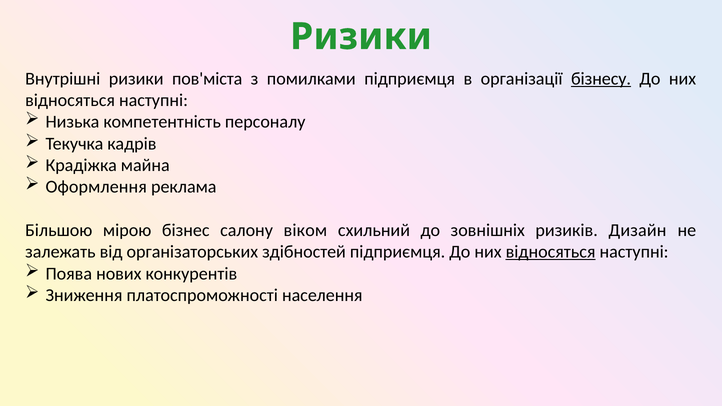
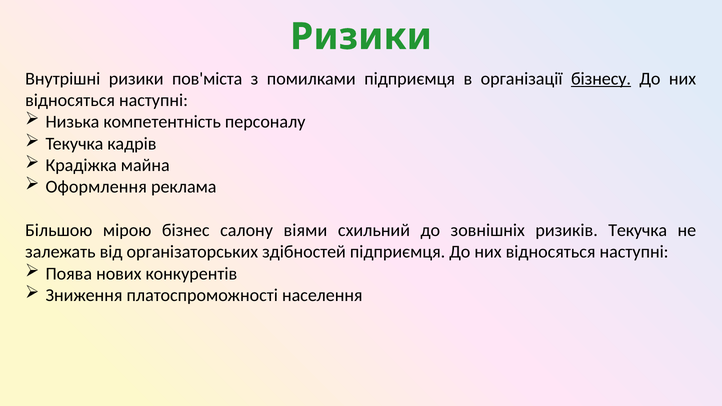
віком: віком -> віями
ризиків Дизайн: Дизайн -> Текучка
відносяться at (551, 252) underline: present -> none
